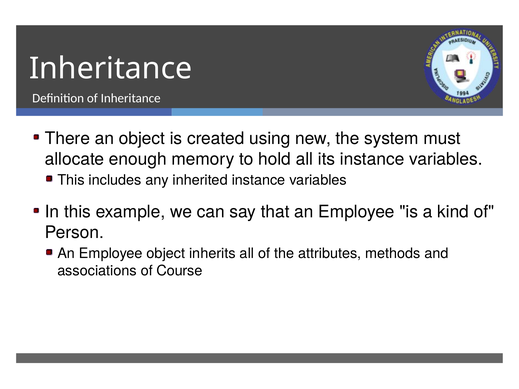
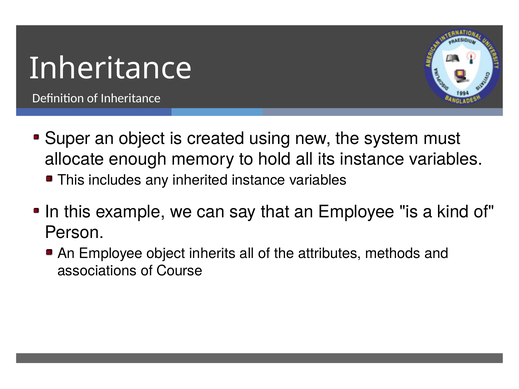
There: There -> Super
